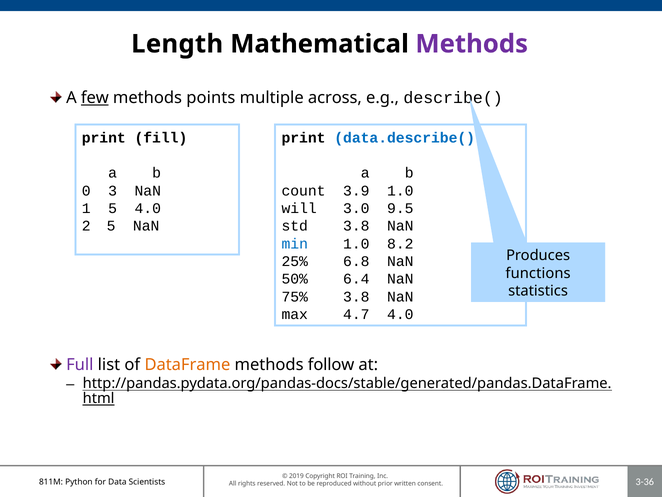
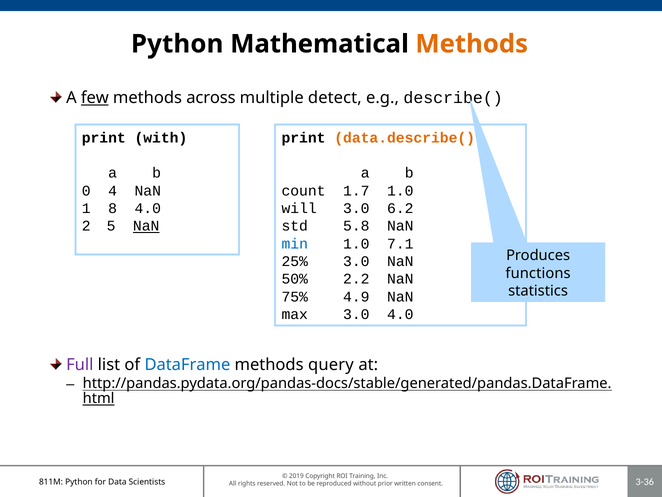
Length at (177, 44): Length -> Python
Methods at (472, 44) colour: purple -> orange
points: points -> across
across: across -> detect
fill: fill -> with
data.describe( colour: blue -> orange
3: 3 -> 4
3.9: 3.9 -> 1.7
1 5: 5 -> 8
9.5: 9.5 -> 6.2
NaN at (146, 226) underline: none -> present
std 3.8: 3.8 -> 5.8
8.2: 8.2 -> 7.1
25% 6.8: 6.8 -> 3.0
6.4: 6.4 -> 2.2
75% 3.8: 3.8 -> 4.9
max 4.7: 4.7 -> 3.0
DataFrame colour: orange -> blue
follow: follow -> query
